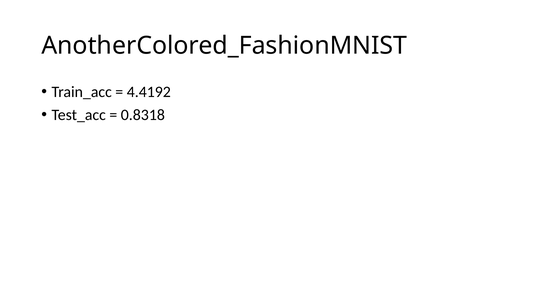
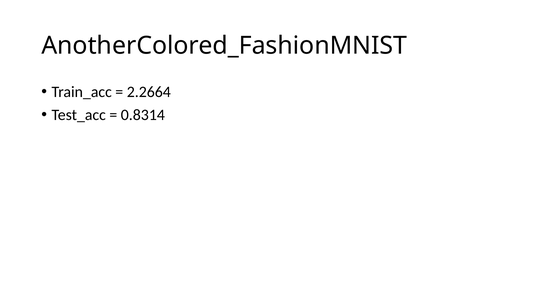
4.4192: 4.4192 -> 2.2664
0.8318: 0.8318 -> 0.8314
